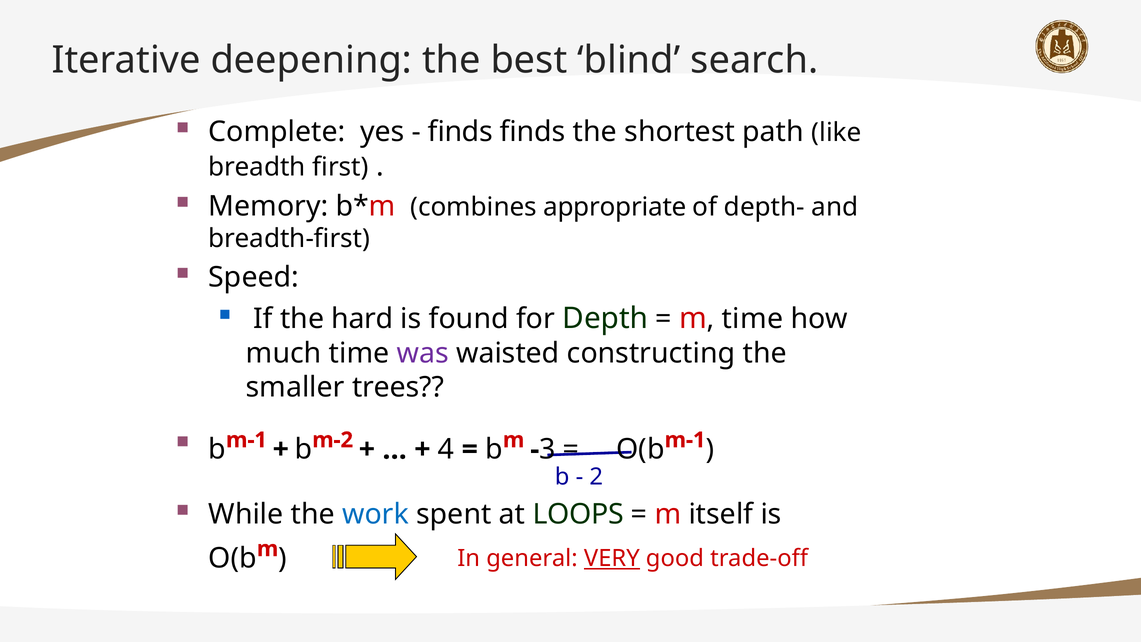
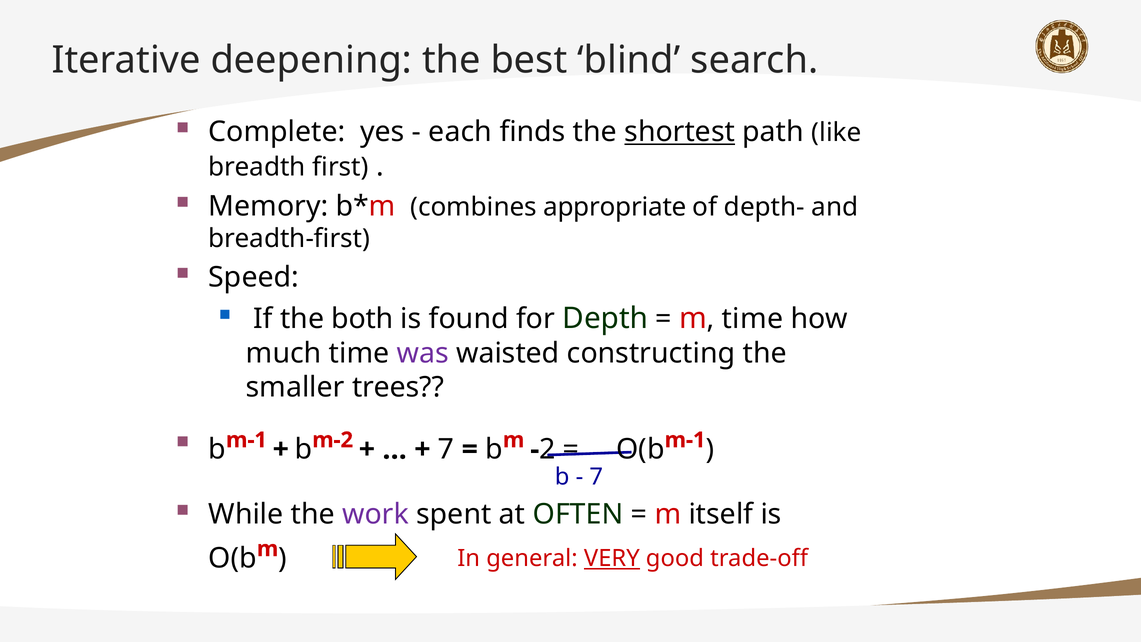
finds at (460, 132): finds -> each
shortest underline: none -> present
hard: hard -> both
4 at (446, 449): 4 -> 7
3: 3 -> 2
2 at (596, 477): 2 -> 7
work colour: blue -> purple
LOOPS: LOOPS -> OFTEN
